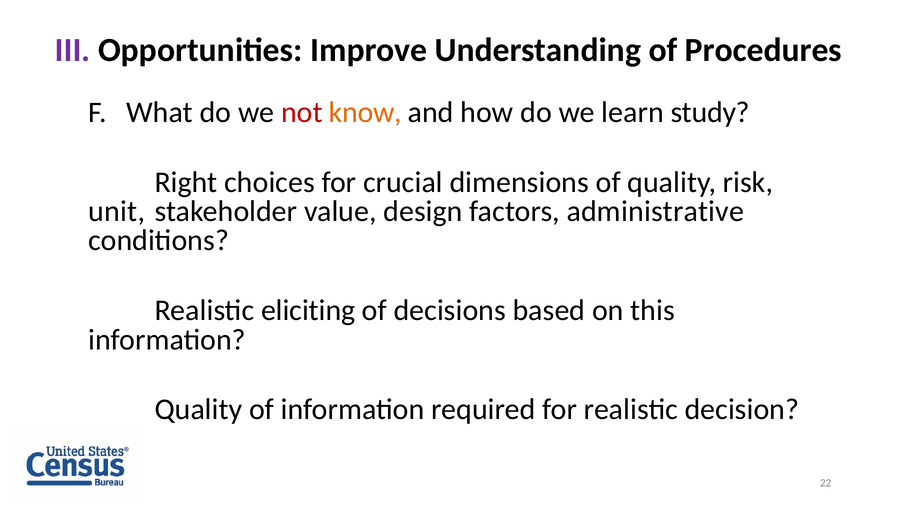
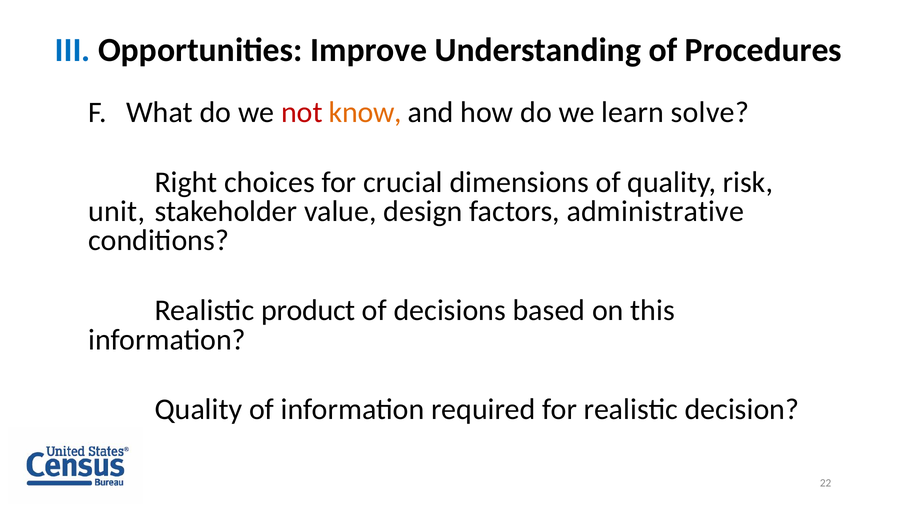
III colour: purple -> blue
study: study -> solve
eliciting: eliciting -> product
